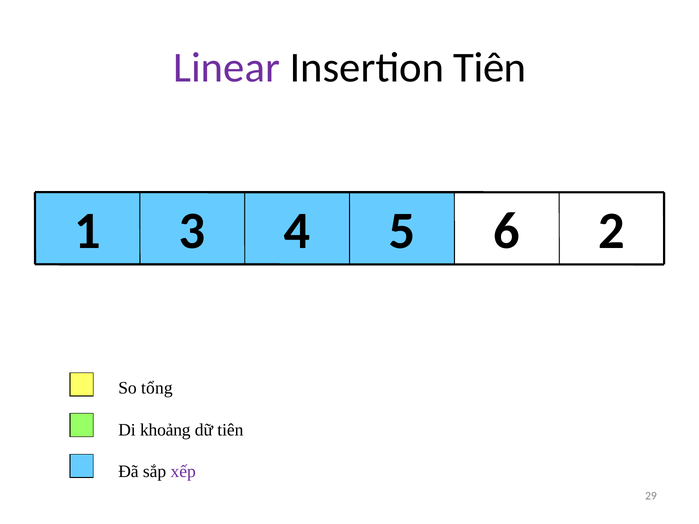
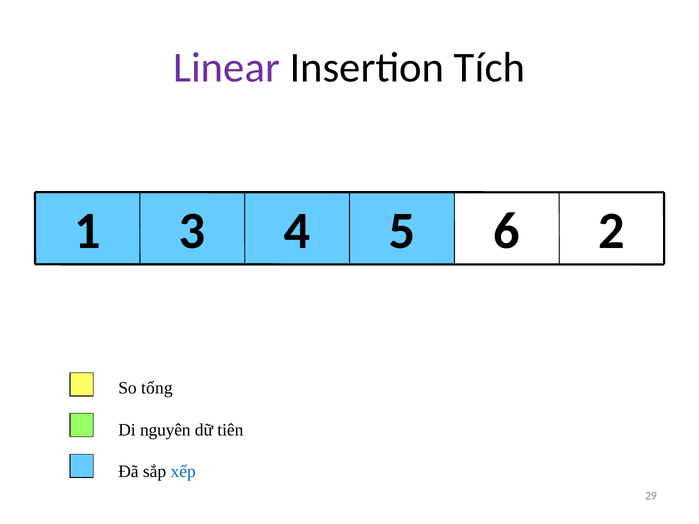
Insertion Tiên: Tiên -> Tích
khoảng: khoảng -> nguyên
xếp colour: purple -> blue
